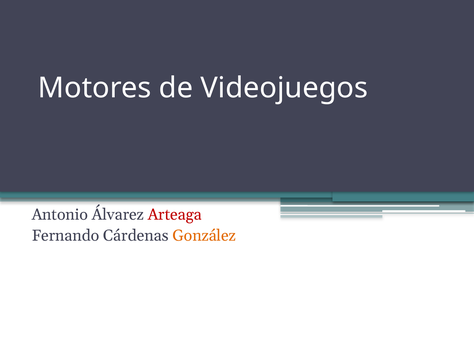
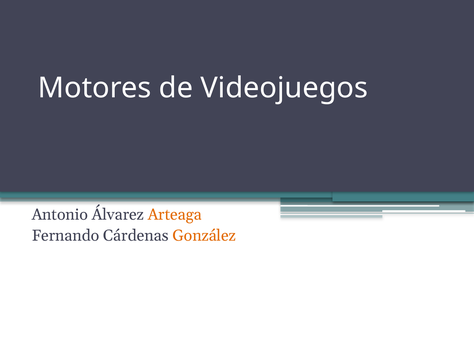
Arteaga colour: red -> orange
